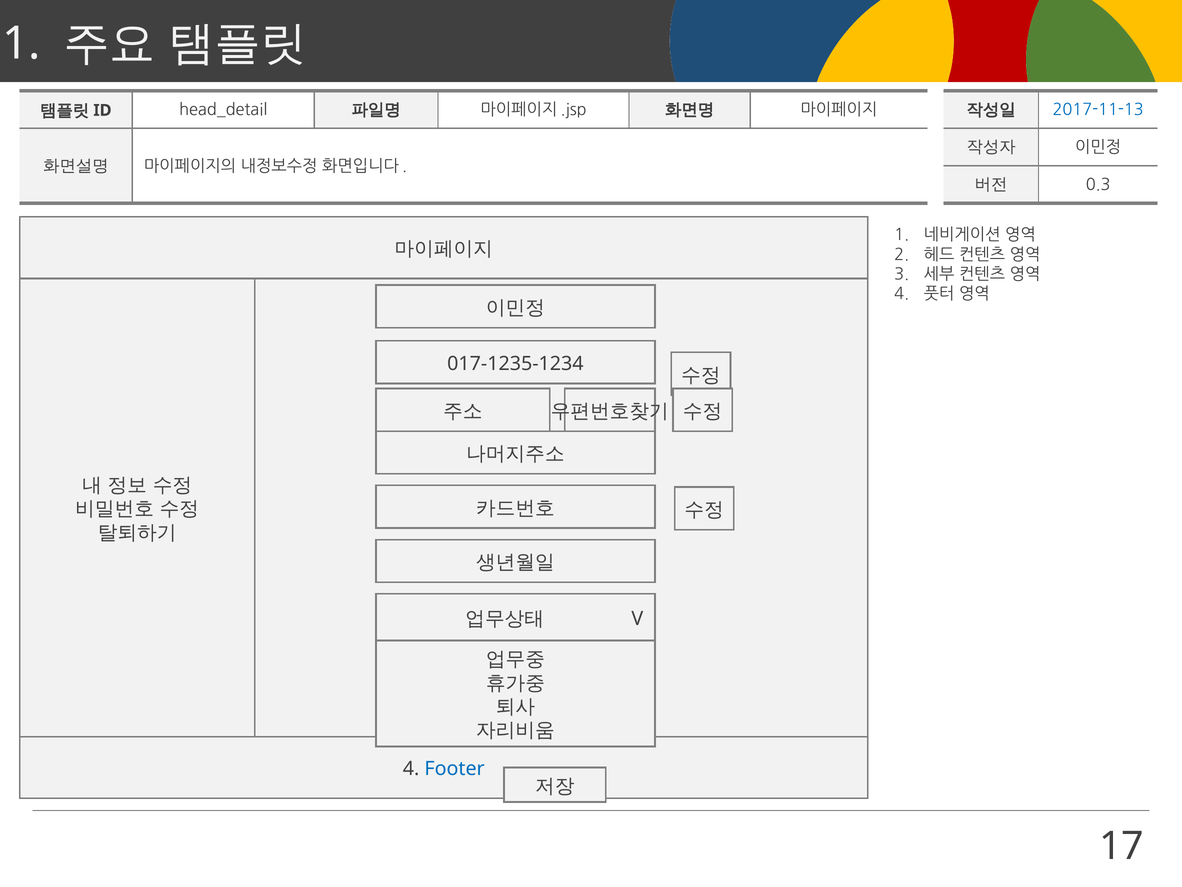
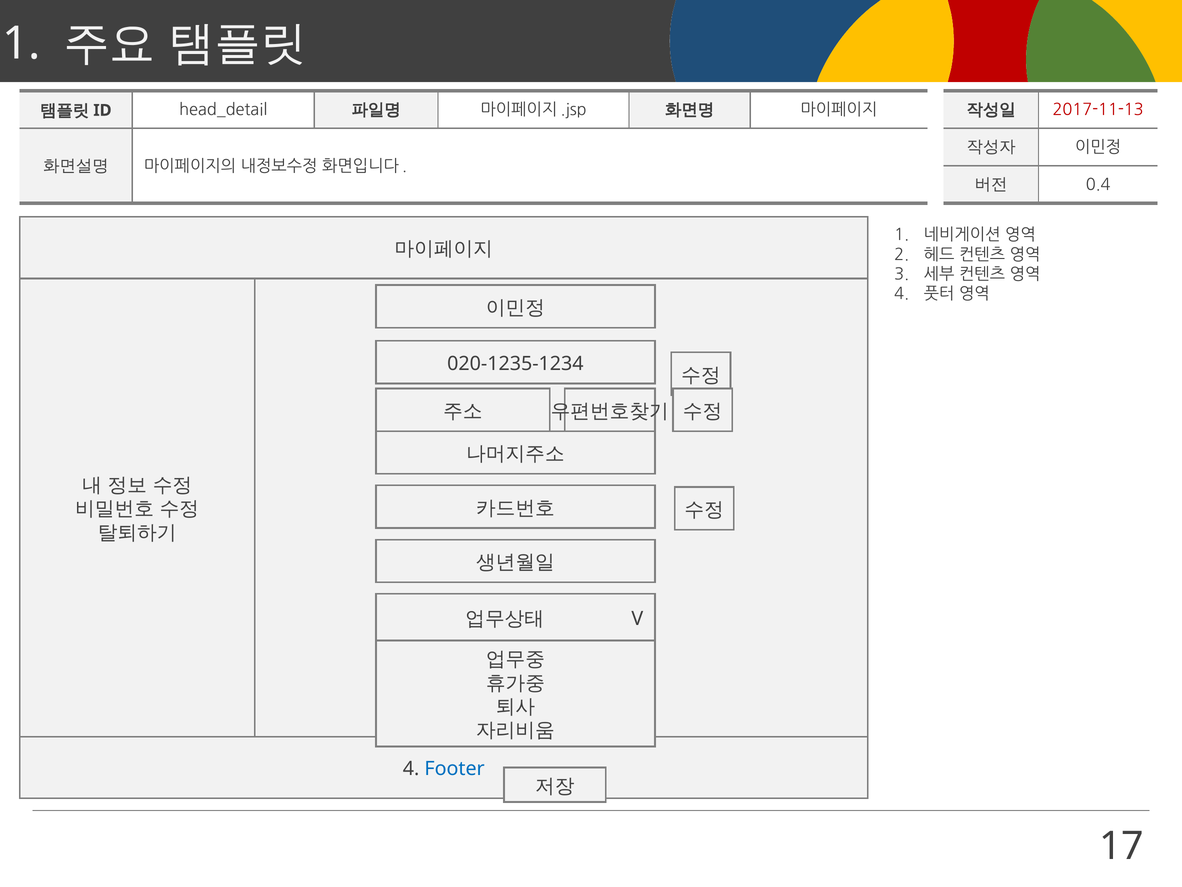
2017-11-13 colour: blue -> red
0.3: 0.3 -> 0.4
017-1235-1234: 017-1235-1234 -> 020-1235-1234
